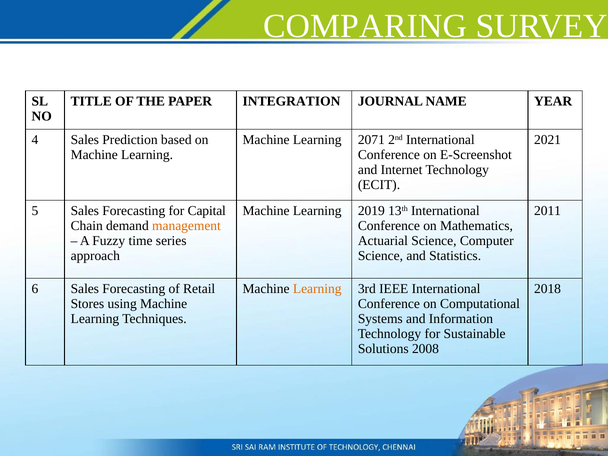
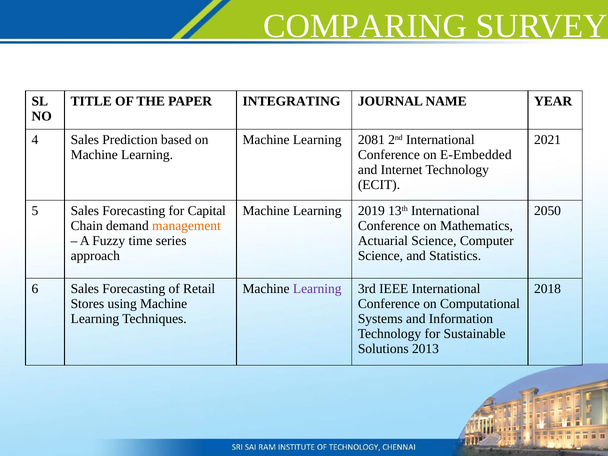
INTEGRATION: INTEGRATION -> INTEGRATING
2071: 2071 -> 2081
E-Screenshot: E-Screenshot -> E-Embedded
2011: 2011 -> 2050
Learning at (317, 289) colour: orange -> purple
2008: 2008 -> 2013
